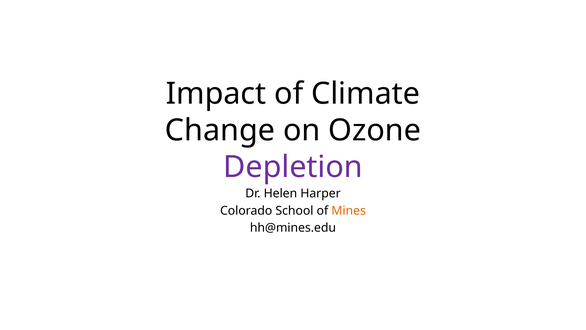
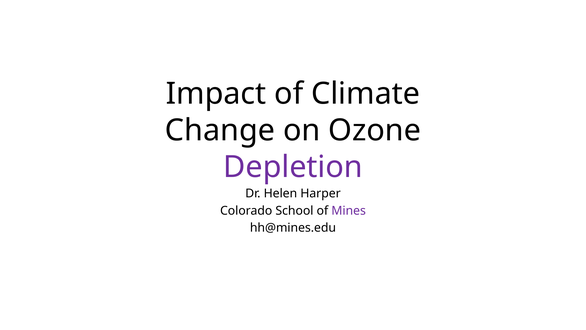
Mines colour: orange -> purple
